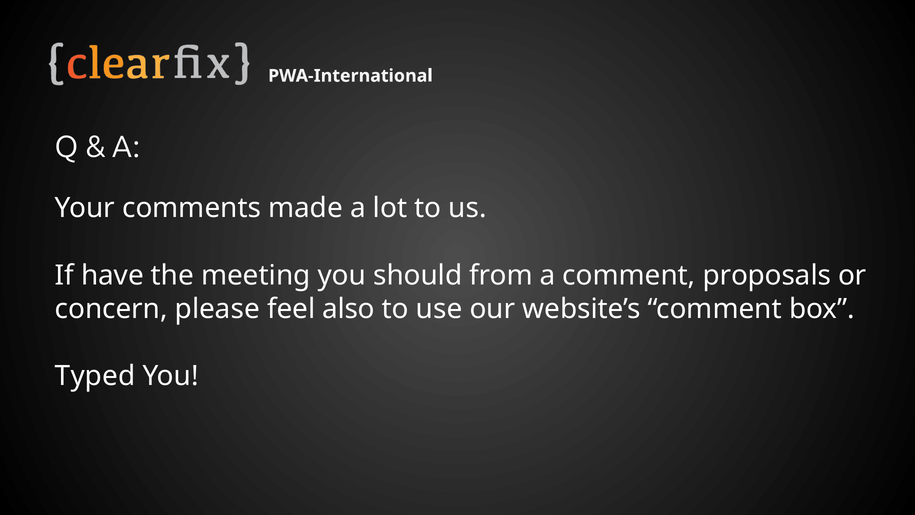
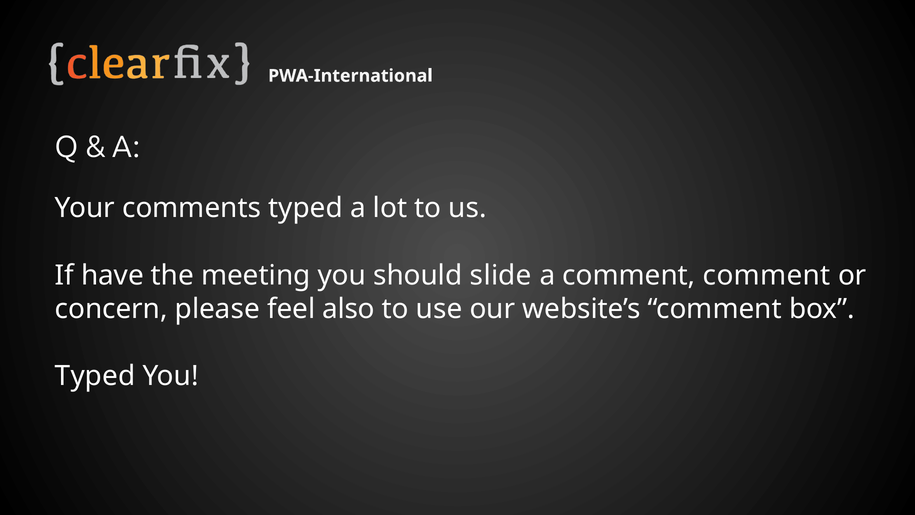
comments made: made -> typed
from: from -> slide
comment proposals: proposals -> comment
